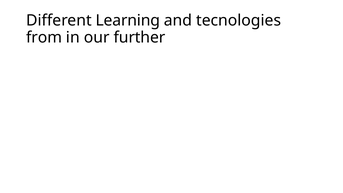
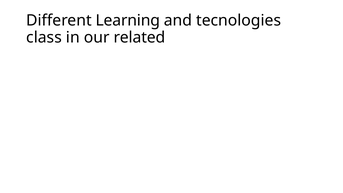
from: from -> class
further: further -> related
